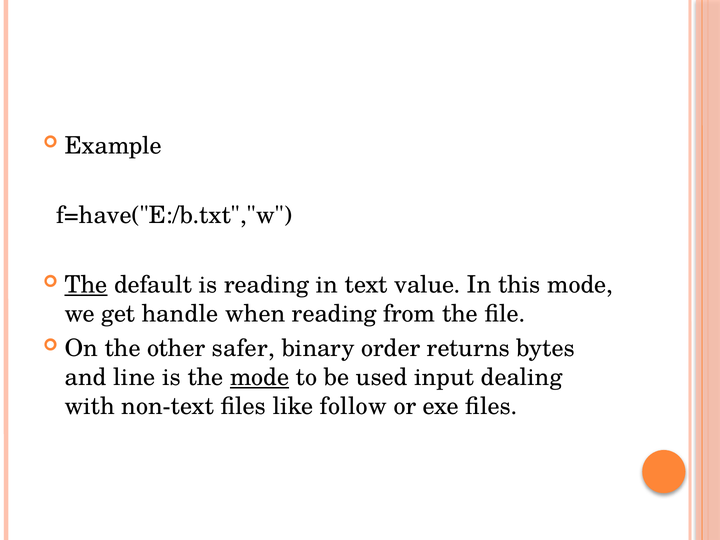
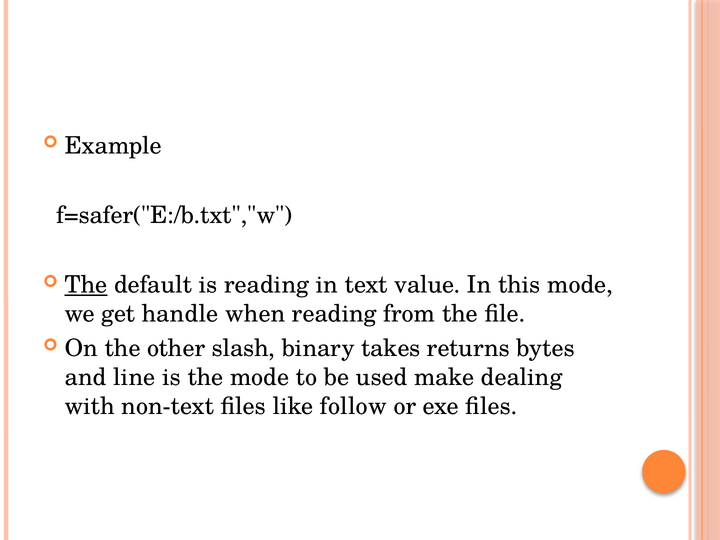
f=have("E:/b.txt","w: f=have("E:/b.txt","w -> f=safer("E:/b.txt","w
safer: safer -> slash
order: order -> takes
mode at (260, 377) underline: present -> none
input: input -> make
